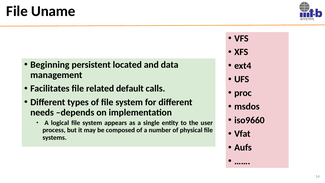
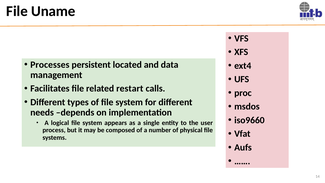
Beginning: Beginning -> Processes
default: default -> restart
